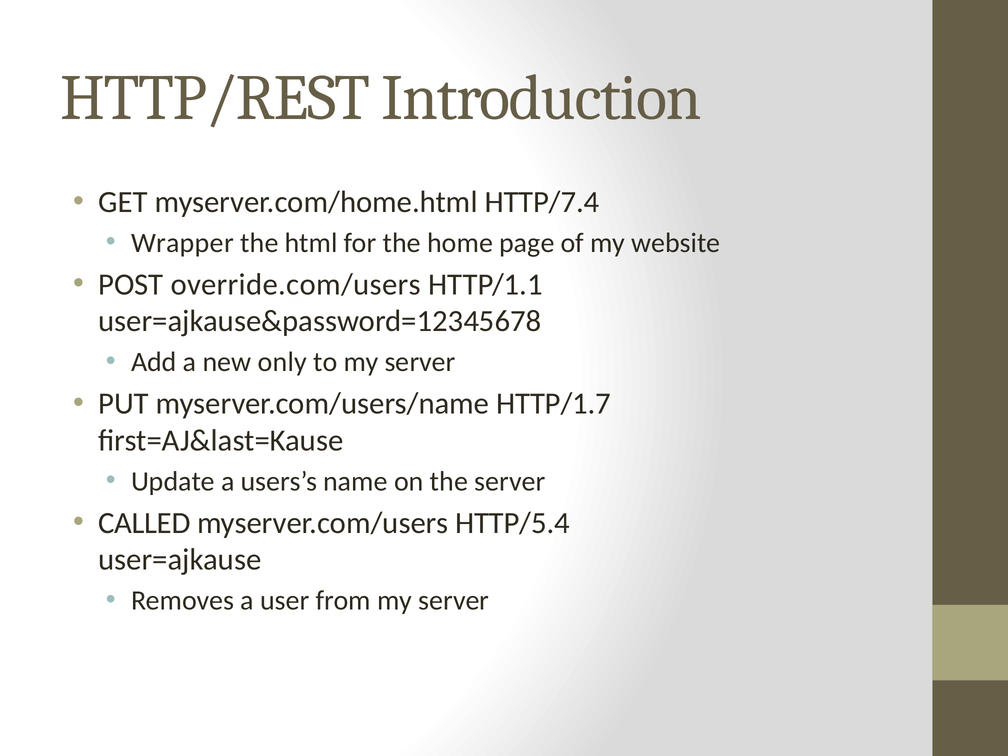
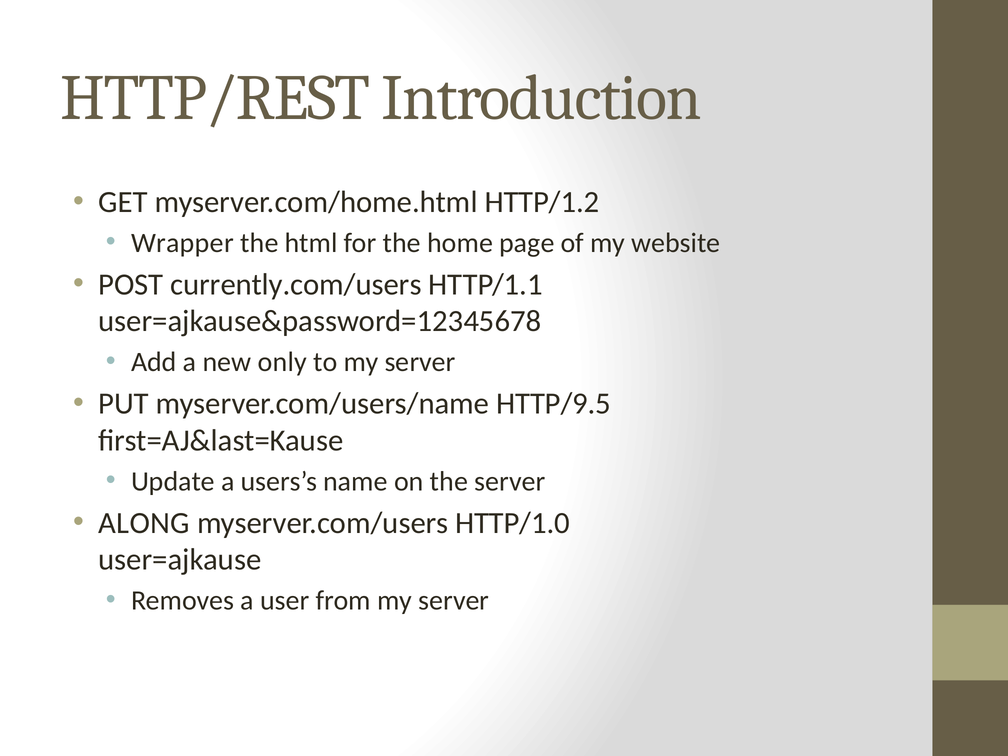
HTTP/7.4: HTTP/7.4 -> HTTP/1.2
override.com/users: override.com/users -> currently.com/users
HTTP/1.7: HTTP/1.7 -> HTTP/9.5
CALLED: CALLED -> ALONG
HTTP/5.4: HTTP/5.4 -> HTTP/1.0
